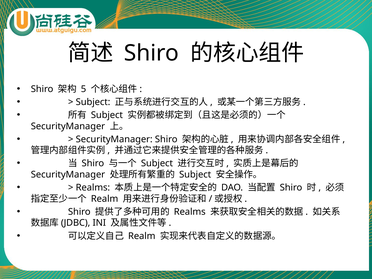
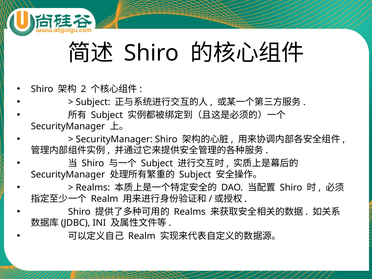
5: 5 -> 2
